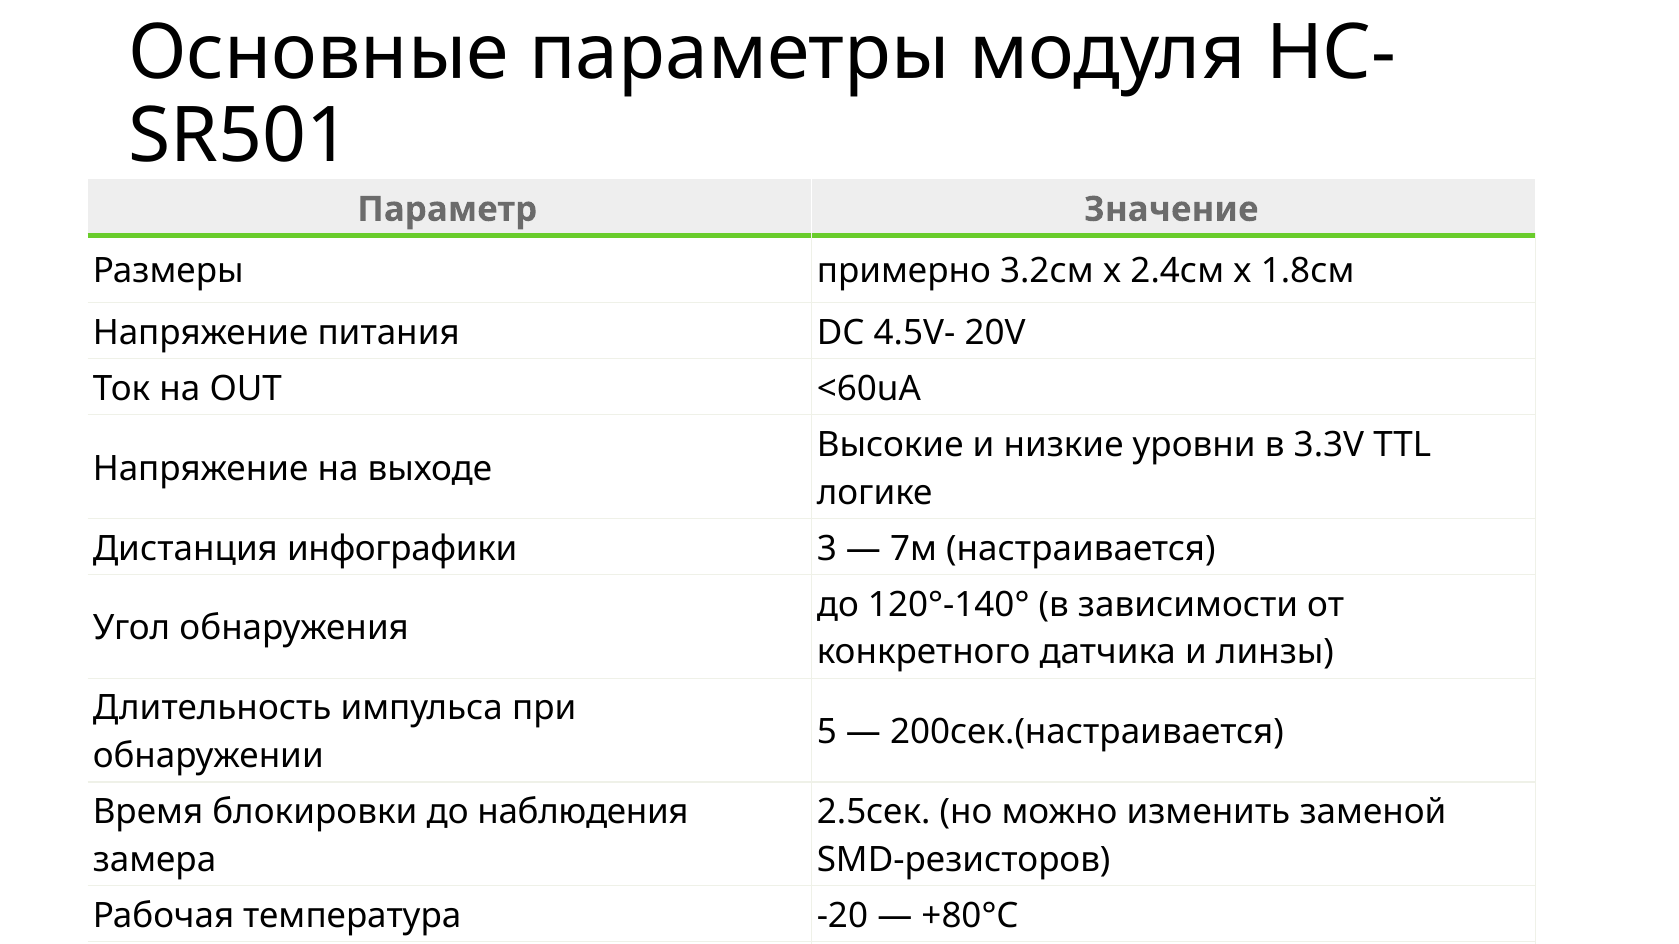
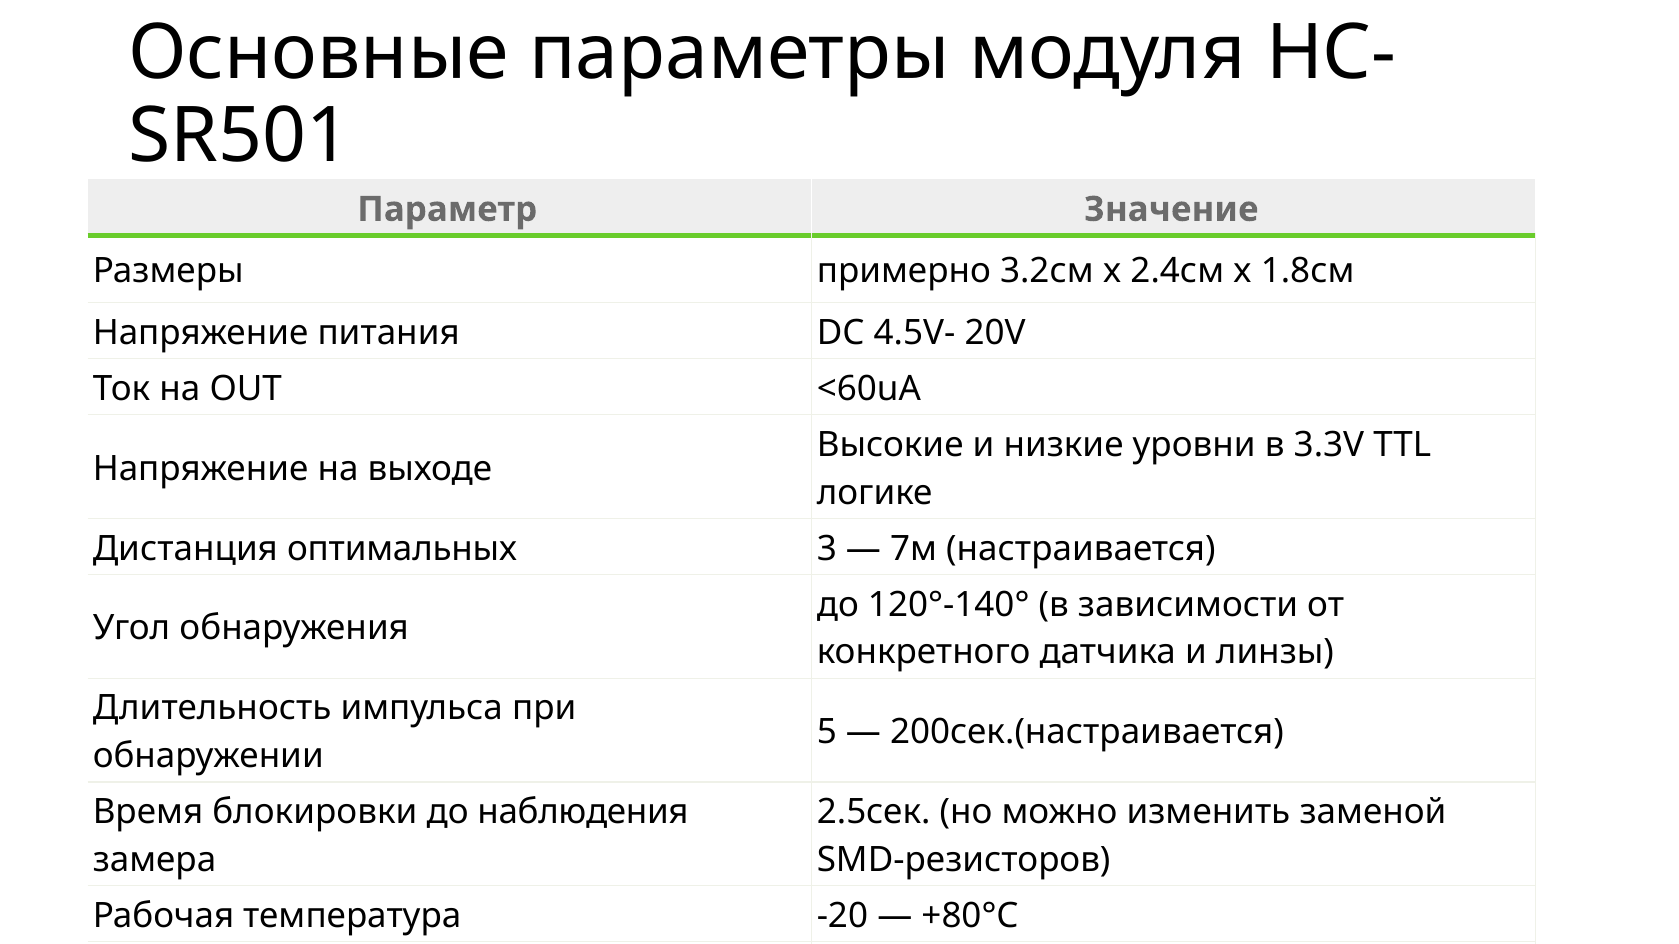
инфографики: инфографики -> оптимальных
